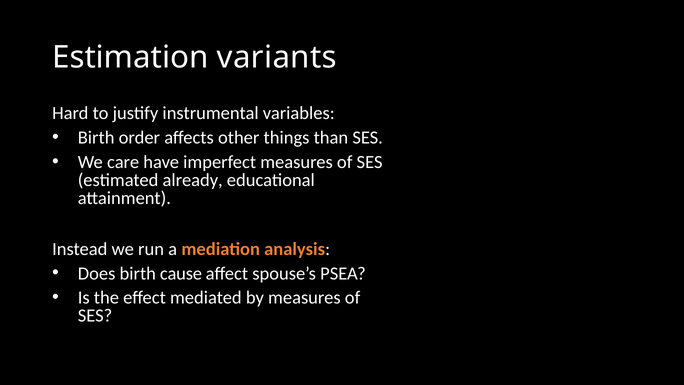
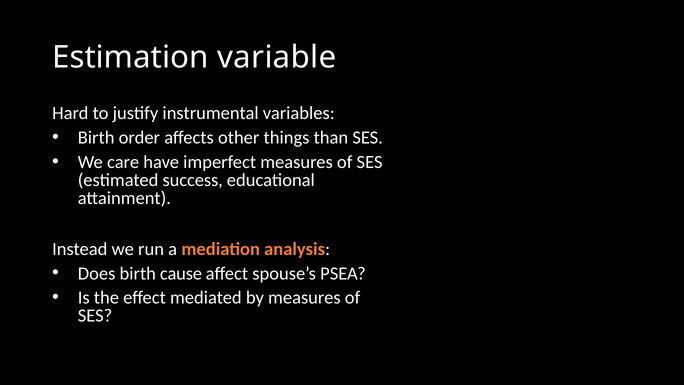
variants: variants -> variable
already: already -> success
